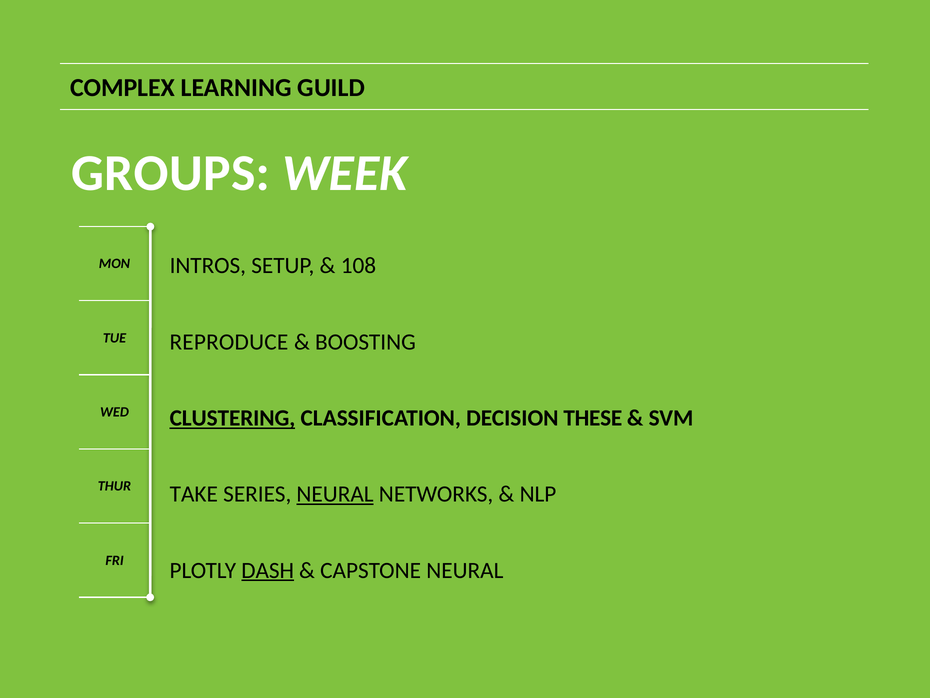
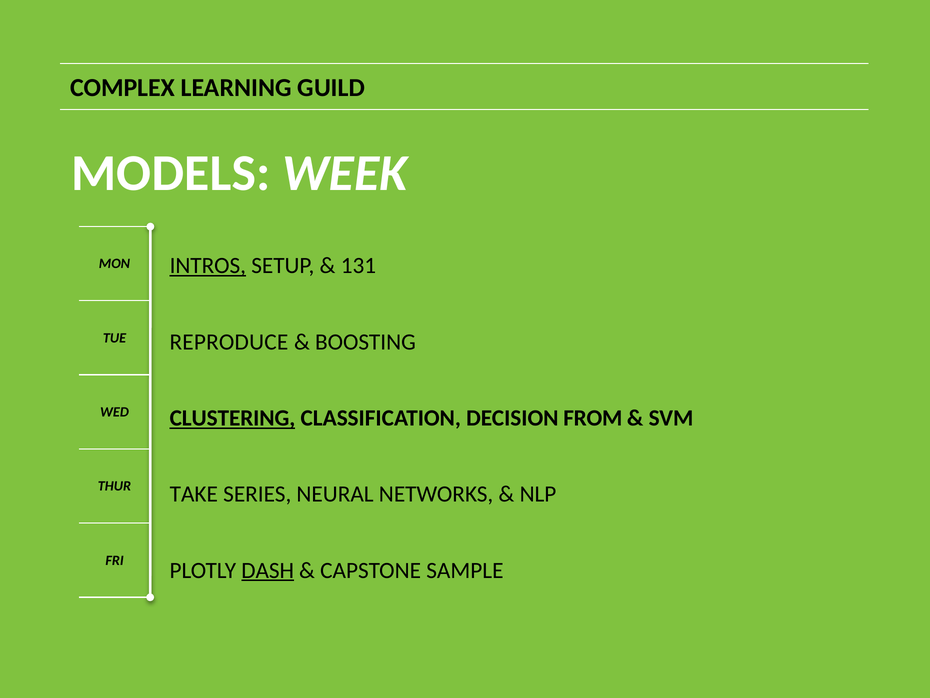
GROUPS: GROUPS -> MODELS
INTROS underline: none -> present
108: 108 -> 131
THESE: THESE -> FROM
NEURAL at (335, 494) underline: present -> none
CAPSTONE NEURAL: NEURAL -> SAMPLE
